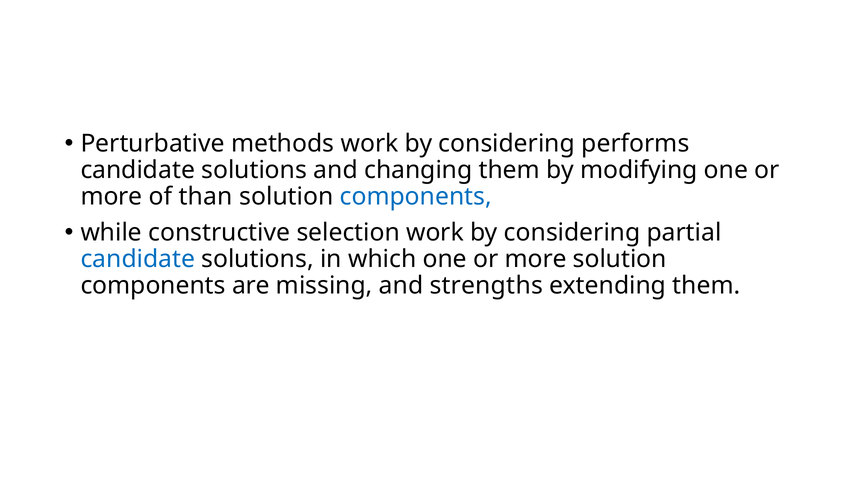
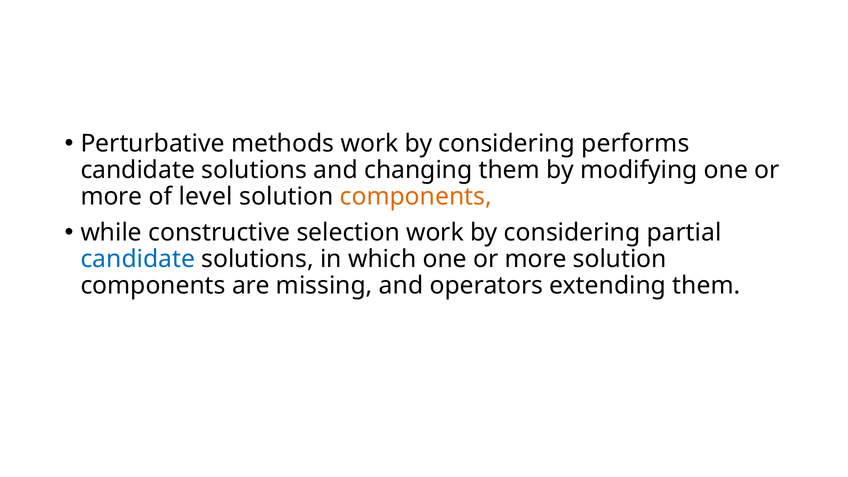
than: than -> level
components at (416, 197) colour: blue -> orange
strengths: strengths -> operators
